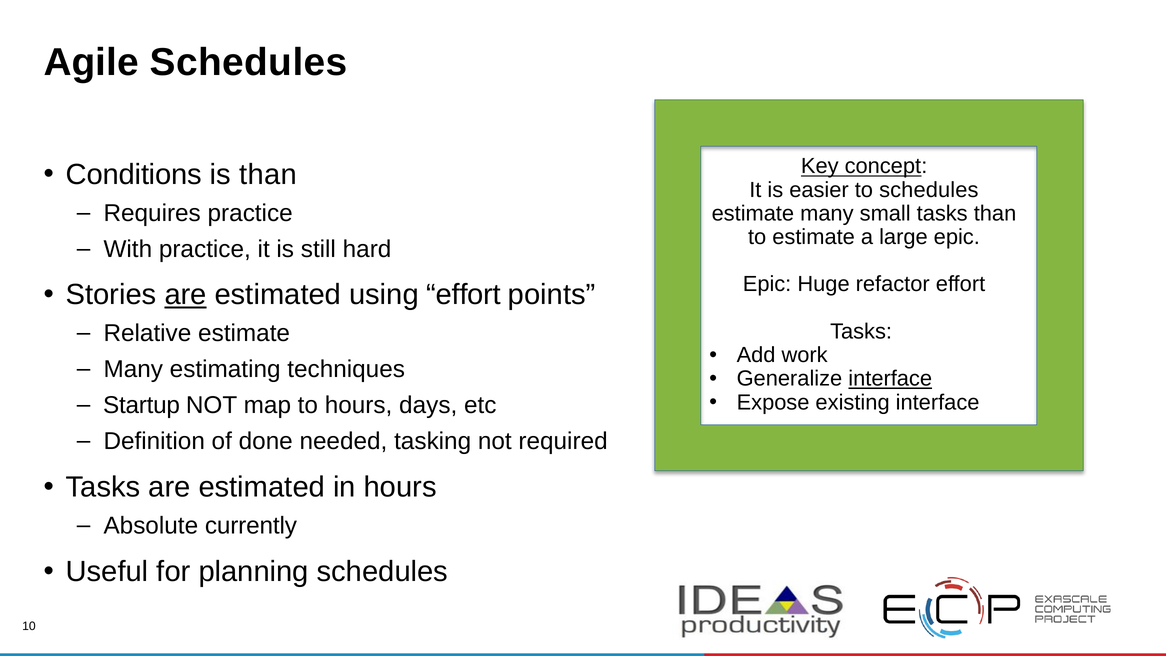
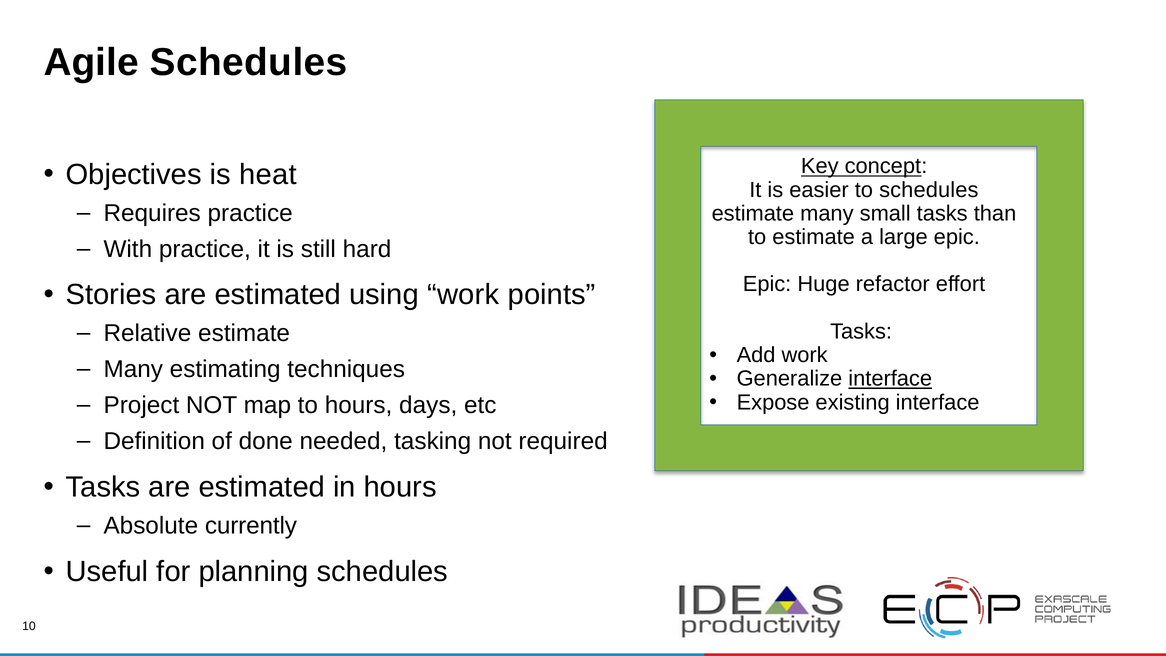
Conditions: Conditions -> Objectives
is than: than -> heat
are at (186, 295) underline: present -> none
using effort: effort -> work
Startup: Startup -> Project
